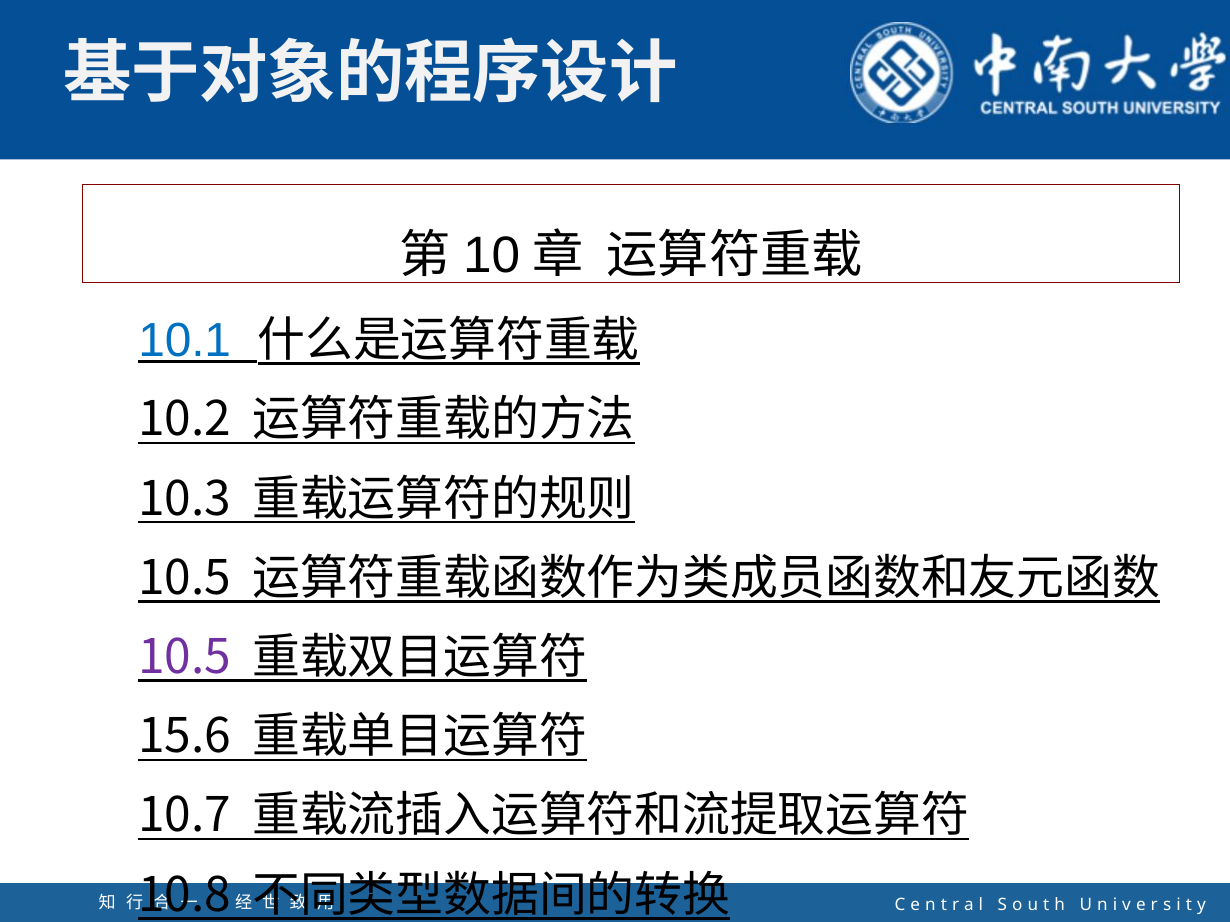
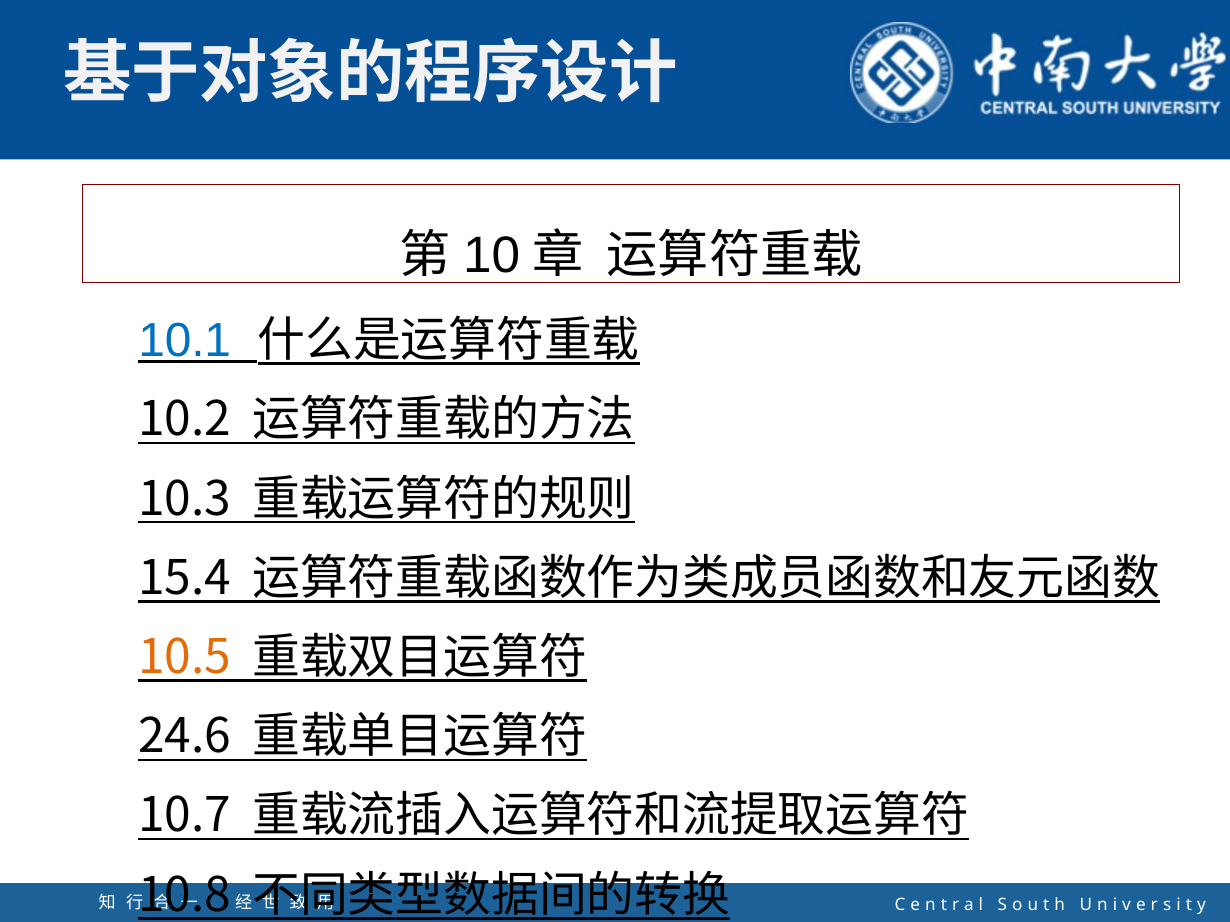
10.5 at (185, 579): 10.5 -> 15.4
10.5 at (185, 658) colour: purple -> orange
15.6: 15.6 -> 24.6
